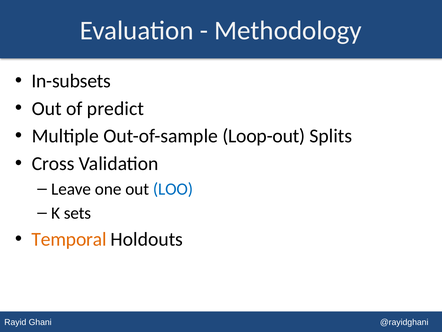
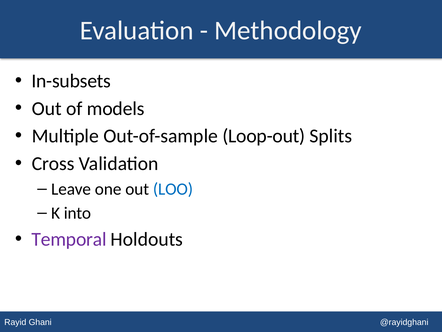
predict: predict -> models
sets: sets -> into
Temporal colour: orange -> purple
